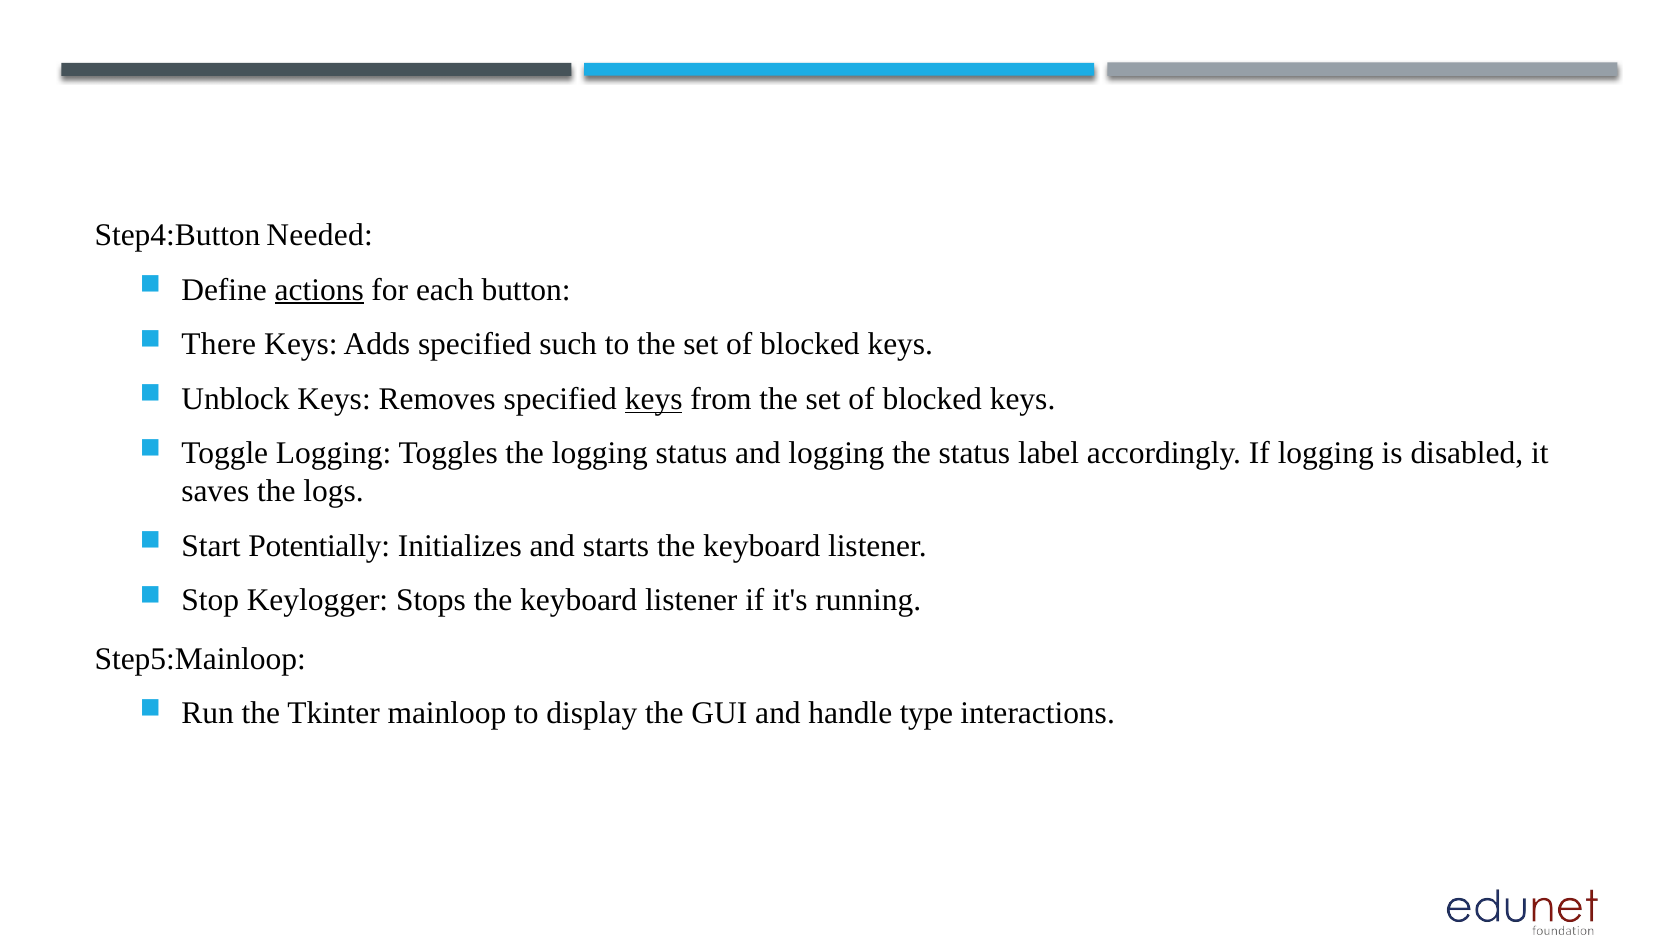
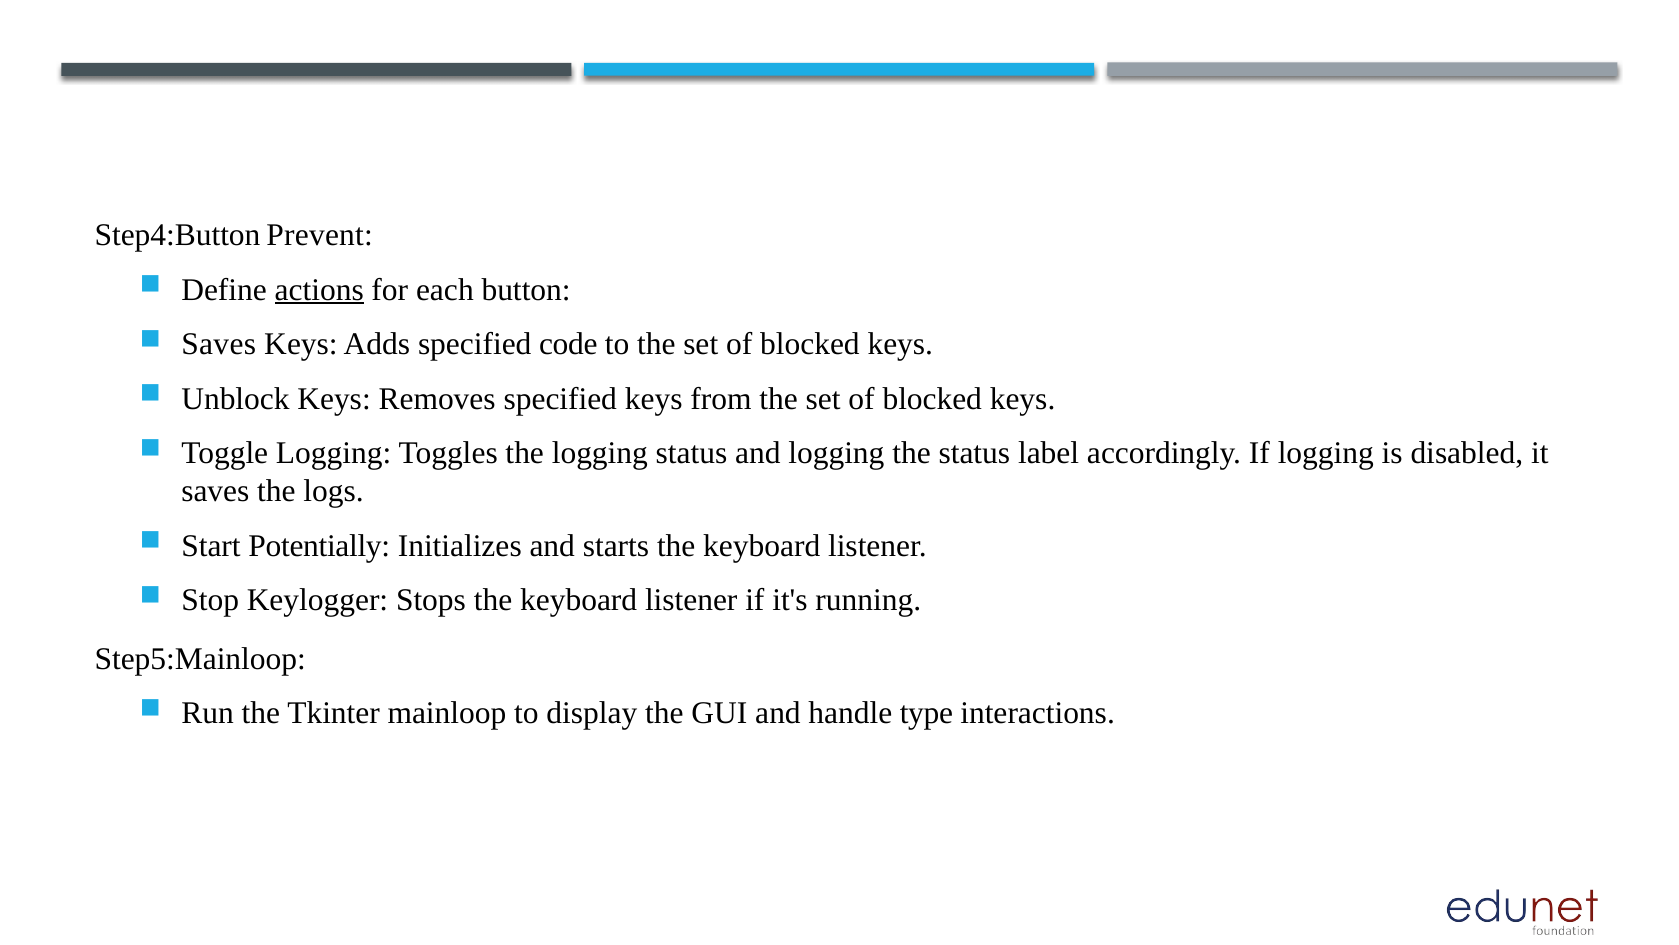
Needed: Needed -> Prevent
There at (219, 344): There -> Saves
such: such -> code
keys at (654, 399) underline: present -> none
